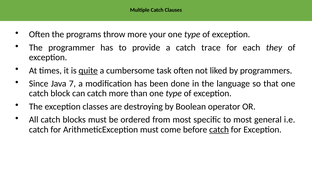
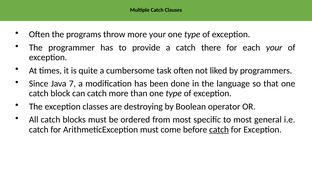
trace: trace -> there
each they: they -> your
quite underline: present -> none
